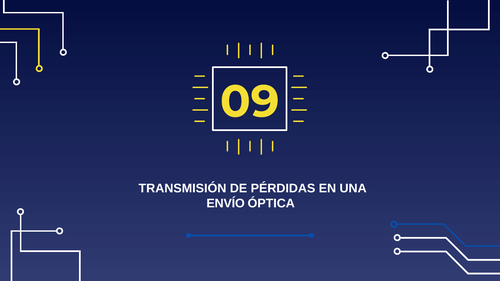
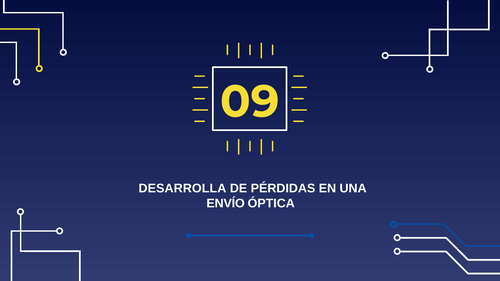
TRANSMISIÓN: TRANSMISIÓN -> DESARROLLA
